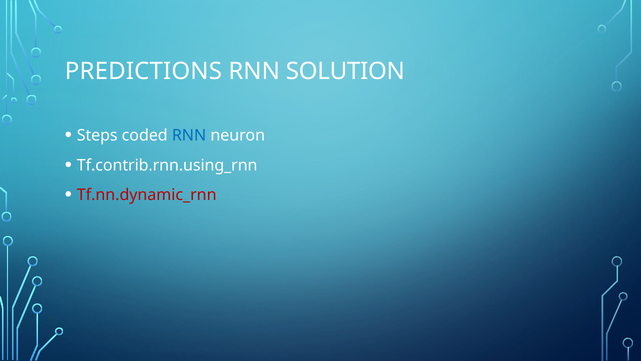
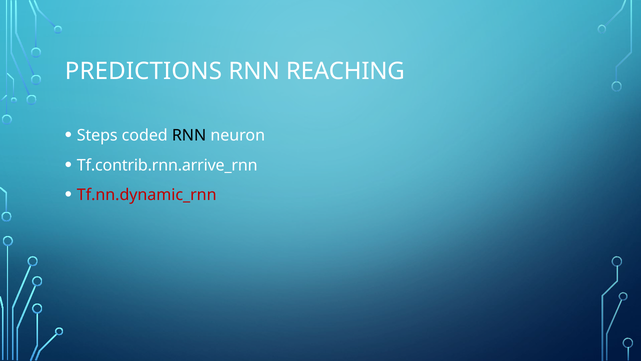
SOLUTION: SOLUTION -> REACHING
RNN at (189, 135) colour: blue -> black
Tf.contrib.rnn.using_rnn: Tf.contrib.rnn.using_rnn -> Tf.contrib.rnn.arrive_rnn
